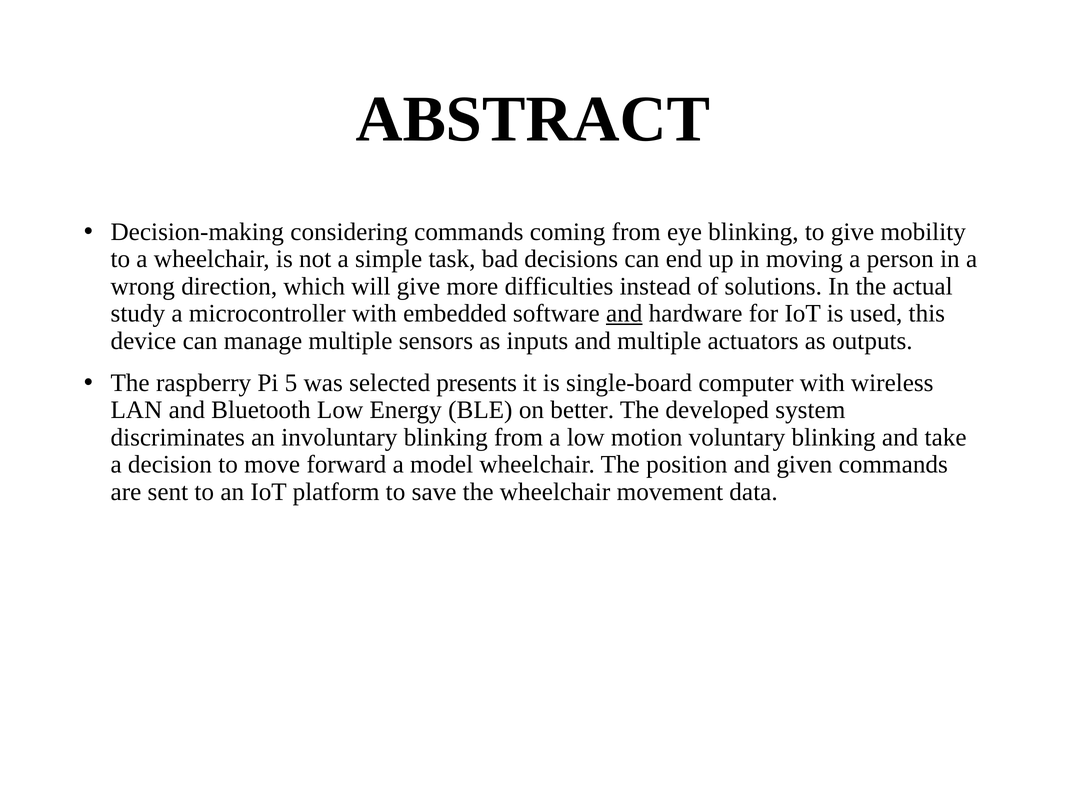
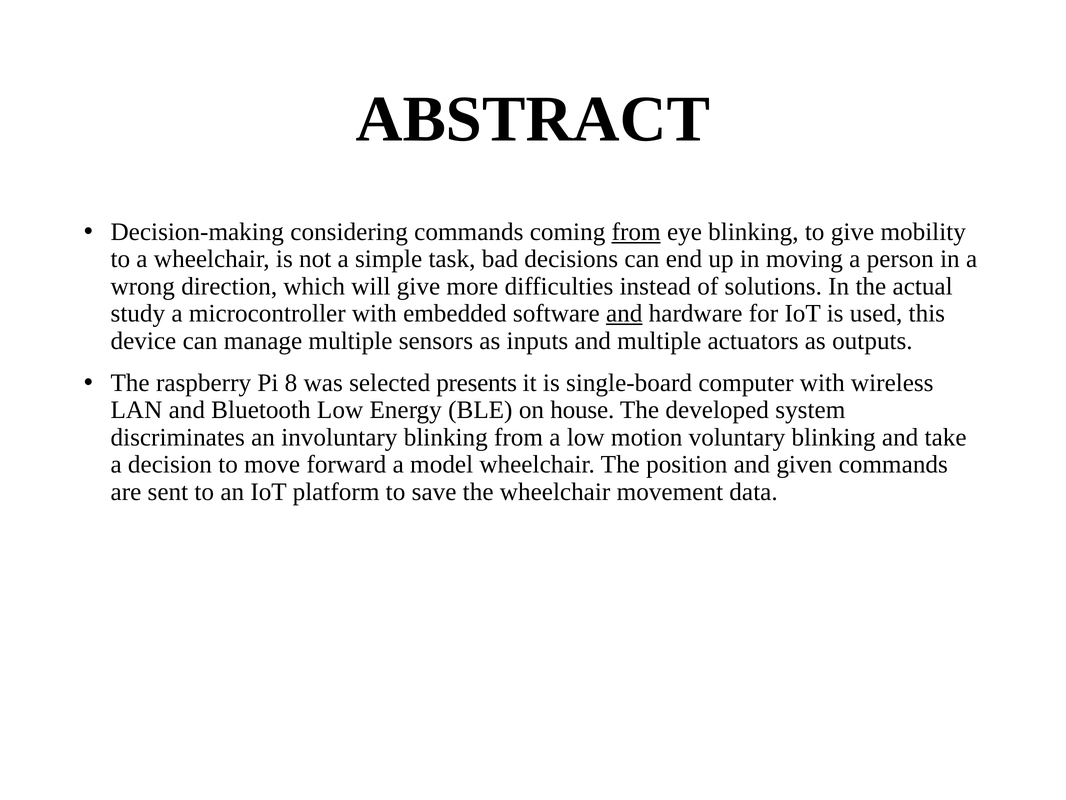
from at (636, 232) underline: none -> present
5: 5 -> 8
better: better -> house
